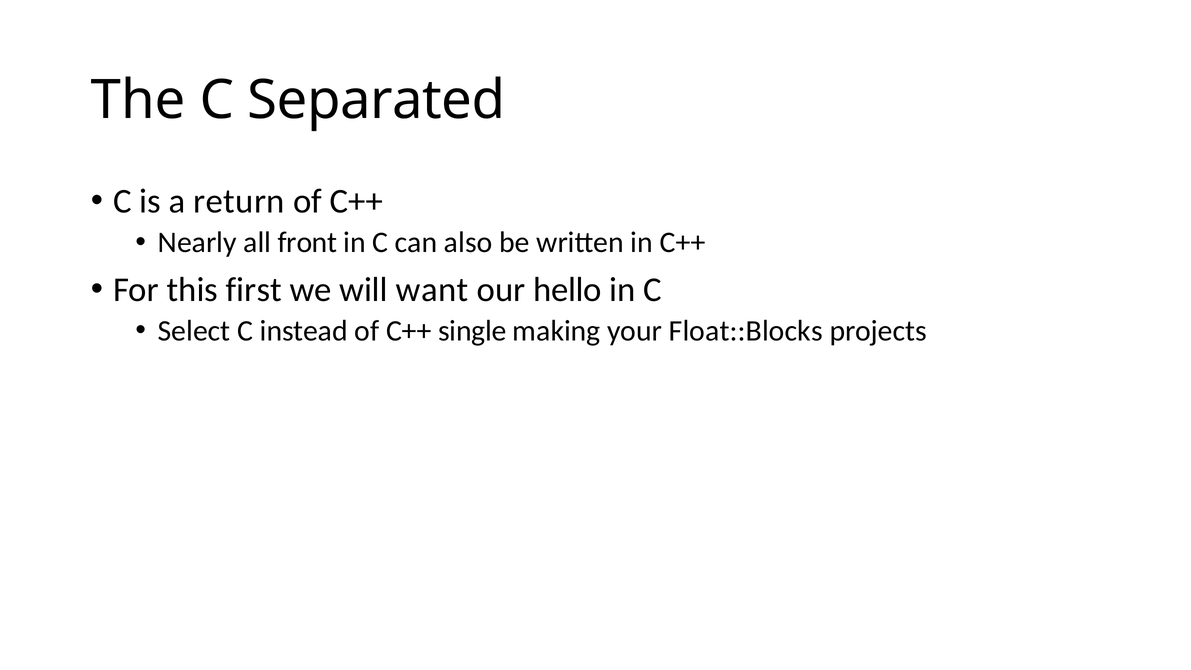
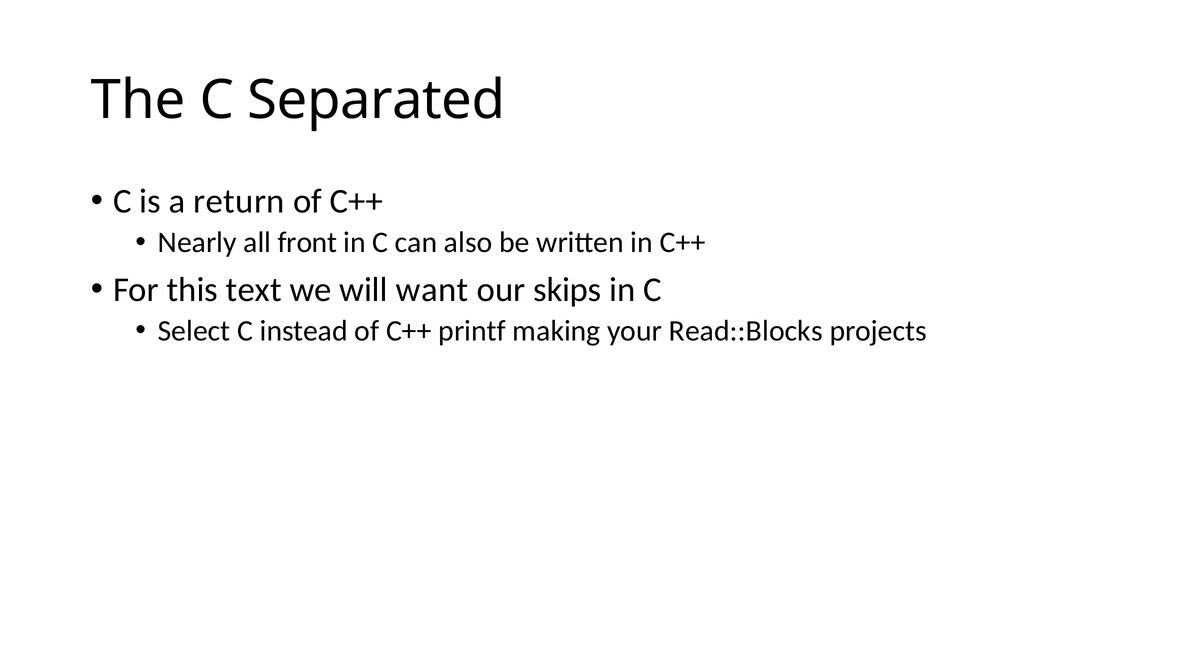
first: first -> text
hello: hello -> skips
single: single -> printf
Float::Blocks: Float::Blocks -> Read::Blocks
